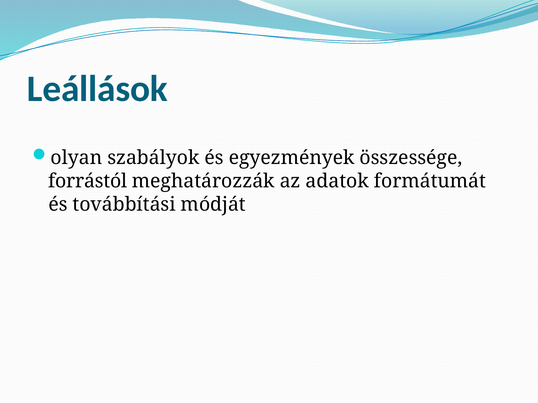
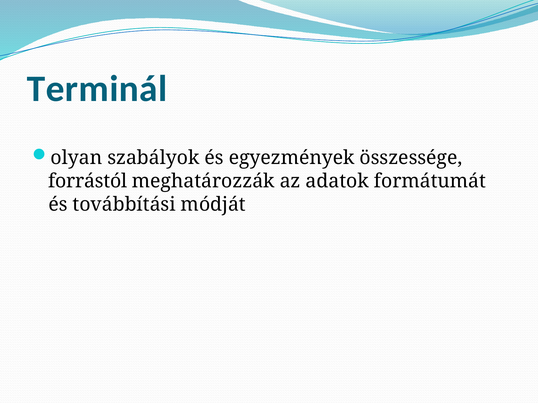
Leállások: Leállások -> Terminál
